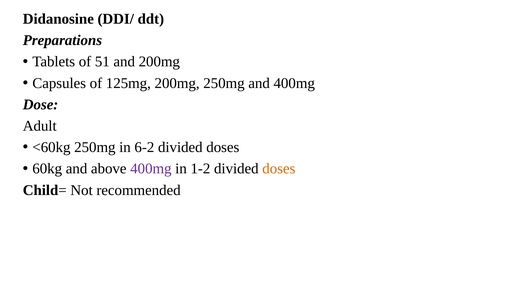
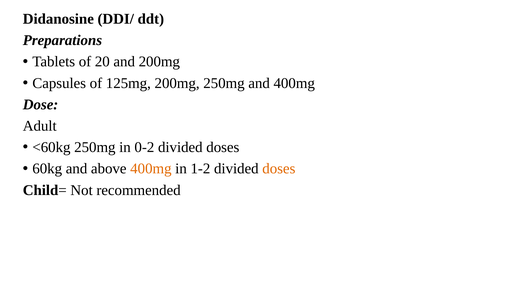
51: 51 -> 20
6-2: 6-2 -> 0-2
400mg at (151, 169) colour: purple -> orange
